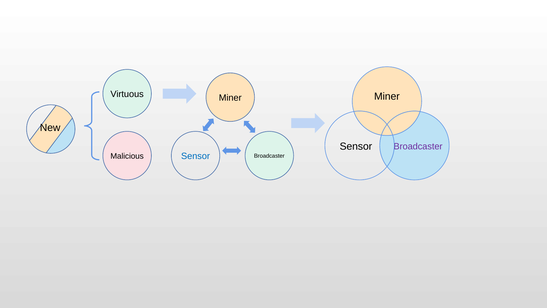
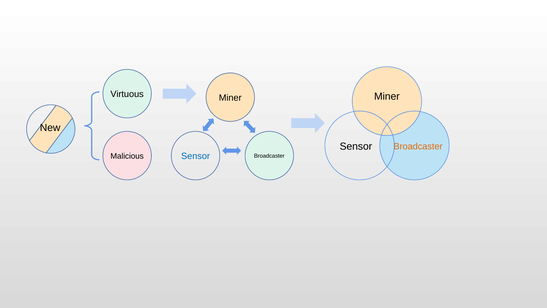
Broadcaster at (418, 146) colour: purple -> orange
